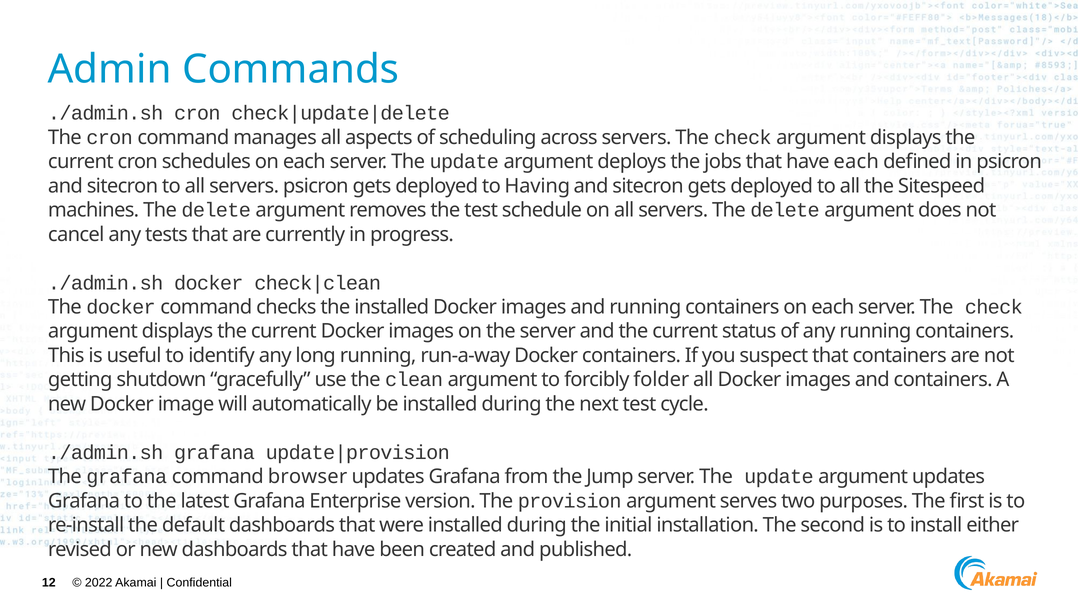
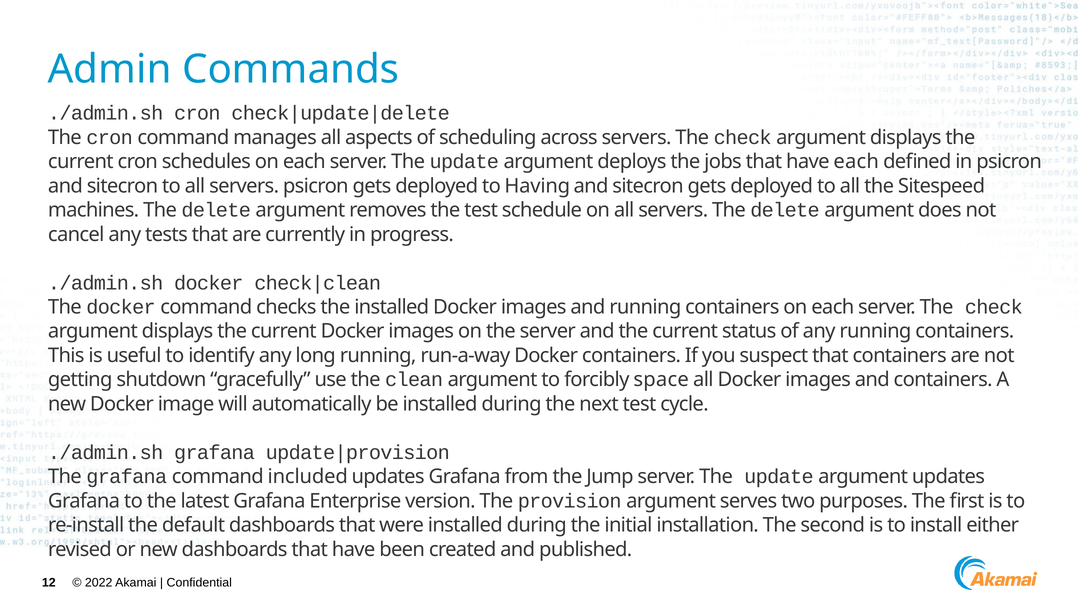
folder: folder -> space
browser: browser -> included
